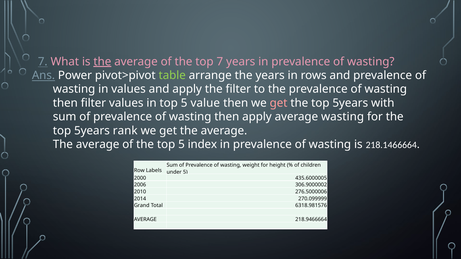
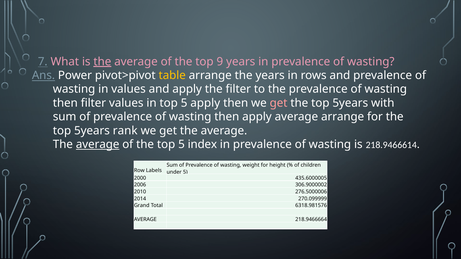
top 7: 7 -> 9
table colour: light green -> yellow
5 value: value -> apply
average wasting: wasting -> arrange
average at (98, 145) underline: none -> present
218.1466664: 218.1466664 -> 218.9466614
